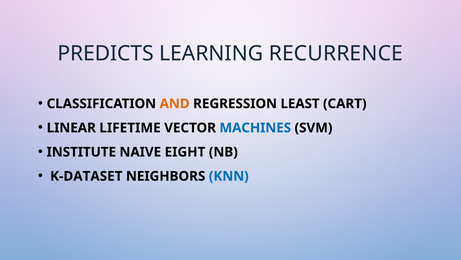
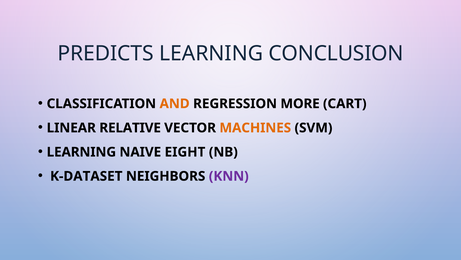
RECURRENCE: RECURRENCE -> CONCLUSION
LEAST: LEAST -> MORE
LIFETIME: LIFETIME -> RELATIVE
MACHINES colour: blue -> orange
INSTITUTE at (81, 152): INSTITUTE -> LEARNING
KNN colour: blue -> purple
